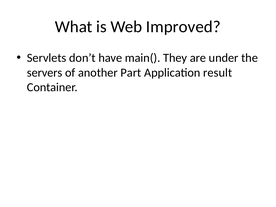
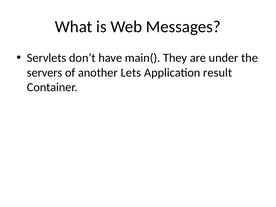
Improved: Improved -> Messages
Part: Part -> Lets
